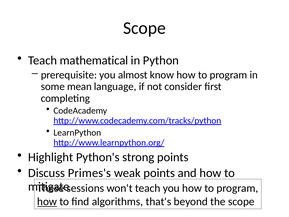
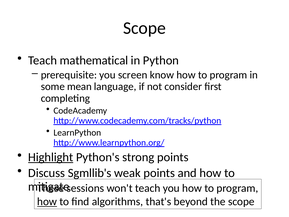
almost: almost -> screen
Highlight underline: none -> present
Primes's: Primes's -> Sgmllib's
